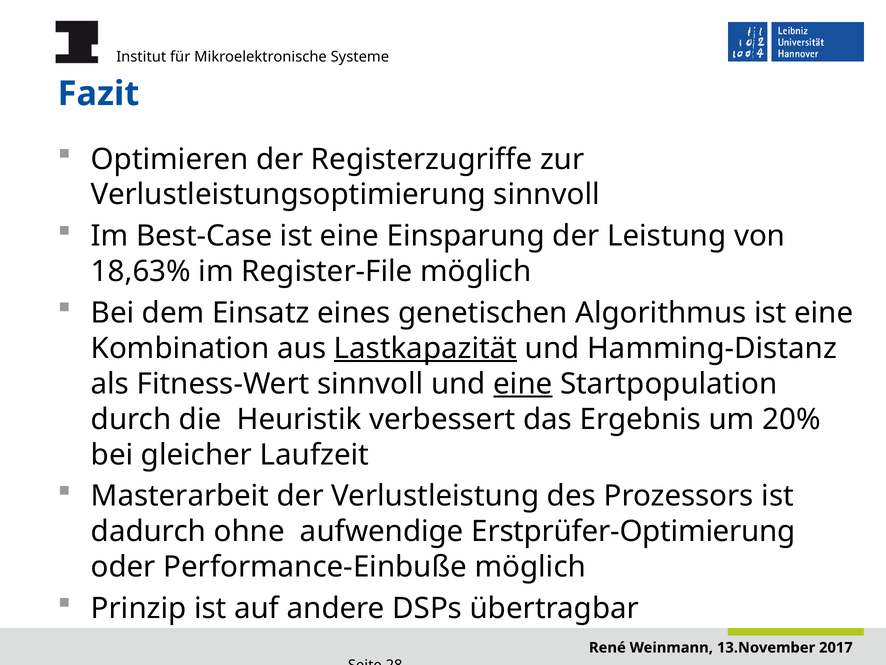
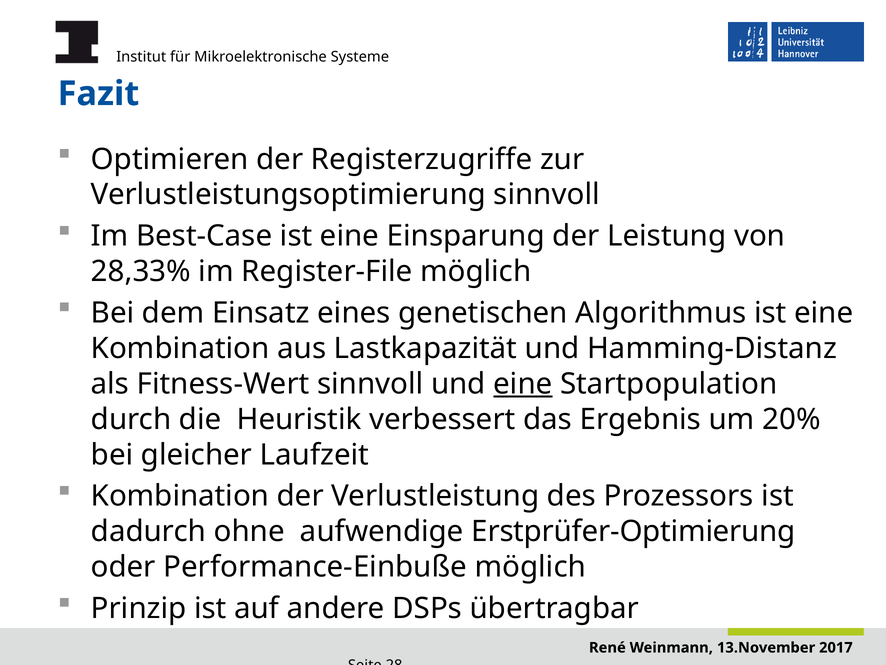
18,63%: 18,63% -> 28,33%
Lastkapazität underline: present -> none
Masterarbeit at (180, 496): Masterarbeit -> Kombination
